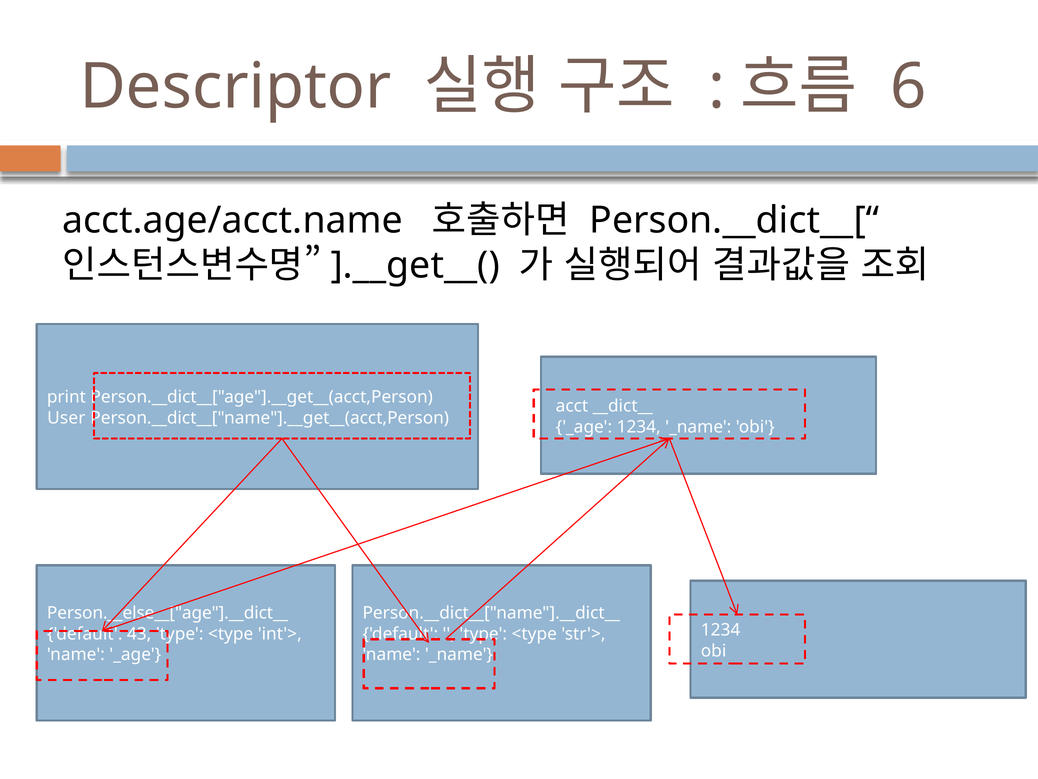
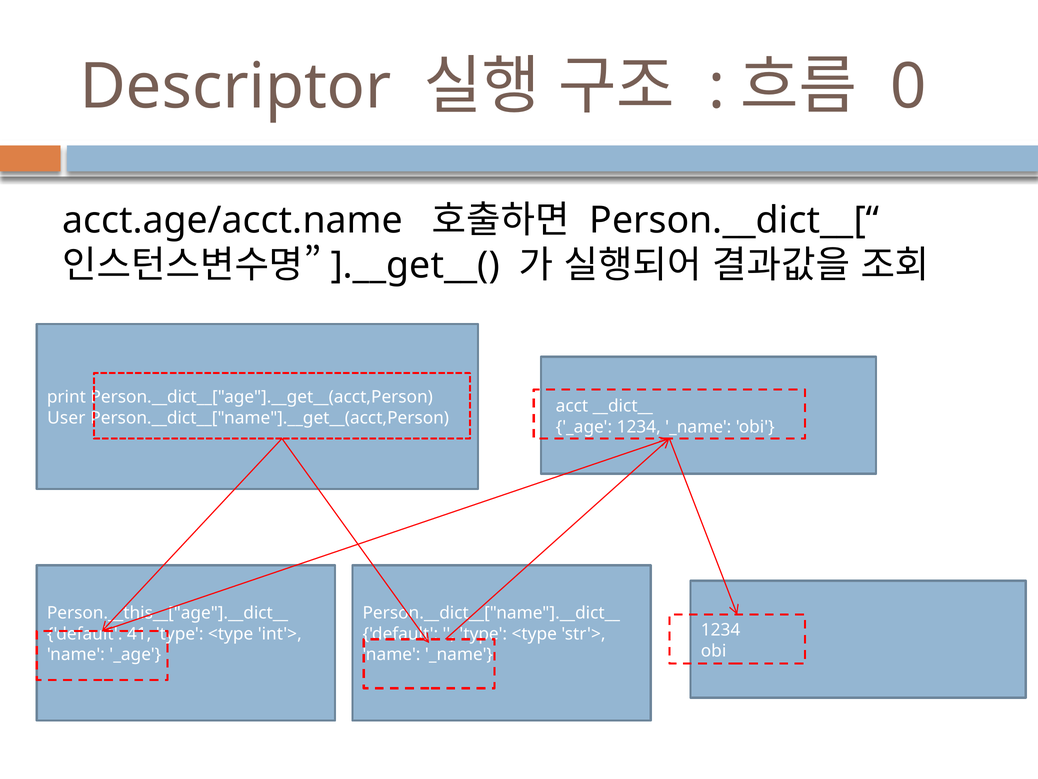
6: 6 -> 0
Person.__else__["age"].__dict__: Person.__else__["age"].__dict__ -> Person.__this__["age"].__dict__
43: 43 -> 41
